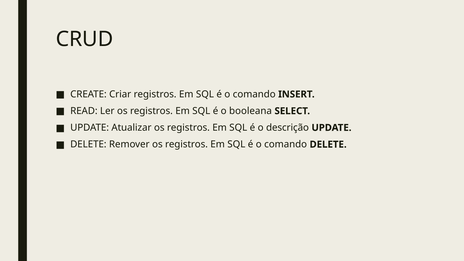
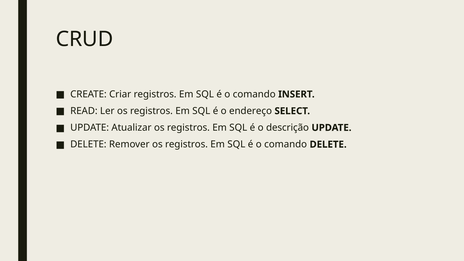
booleana: booleana -> endereço
